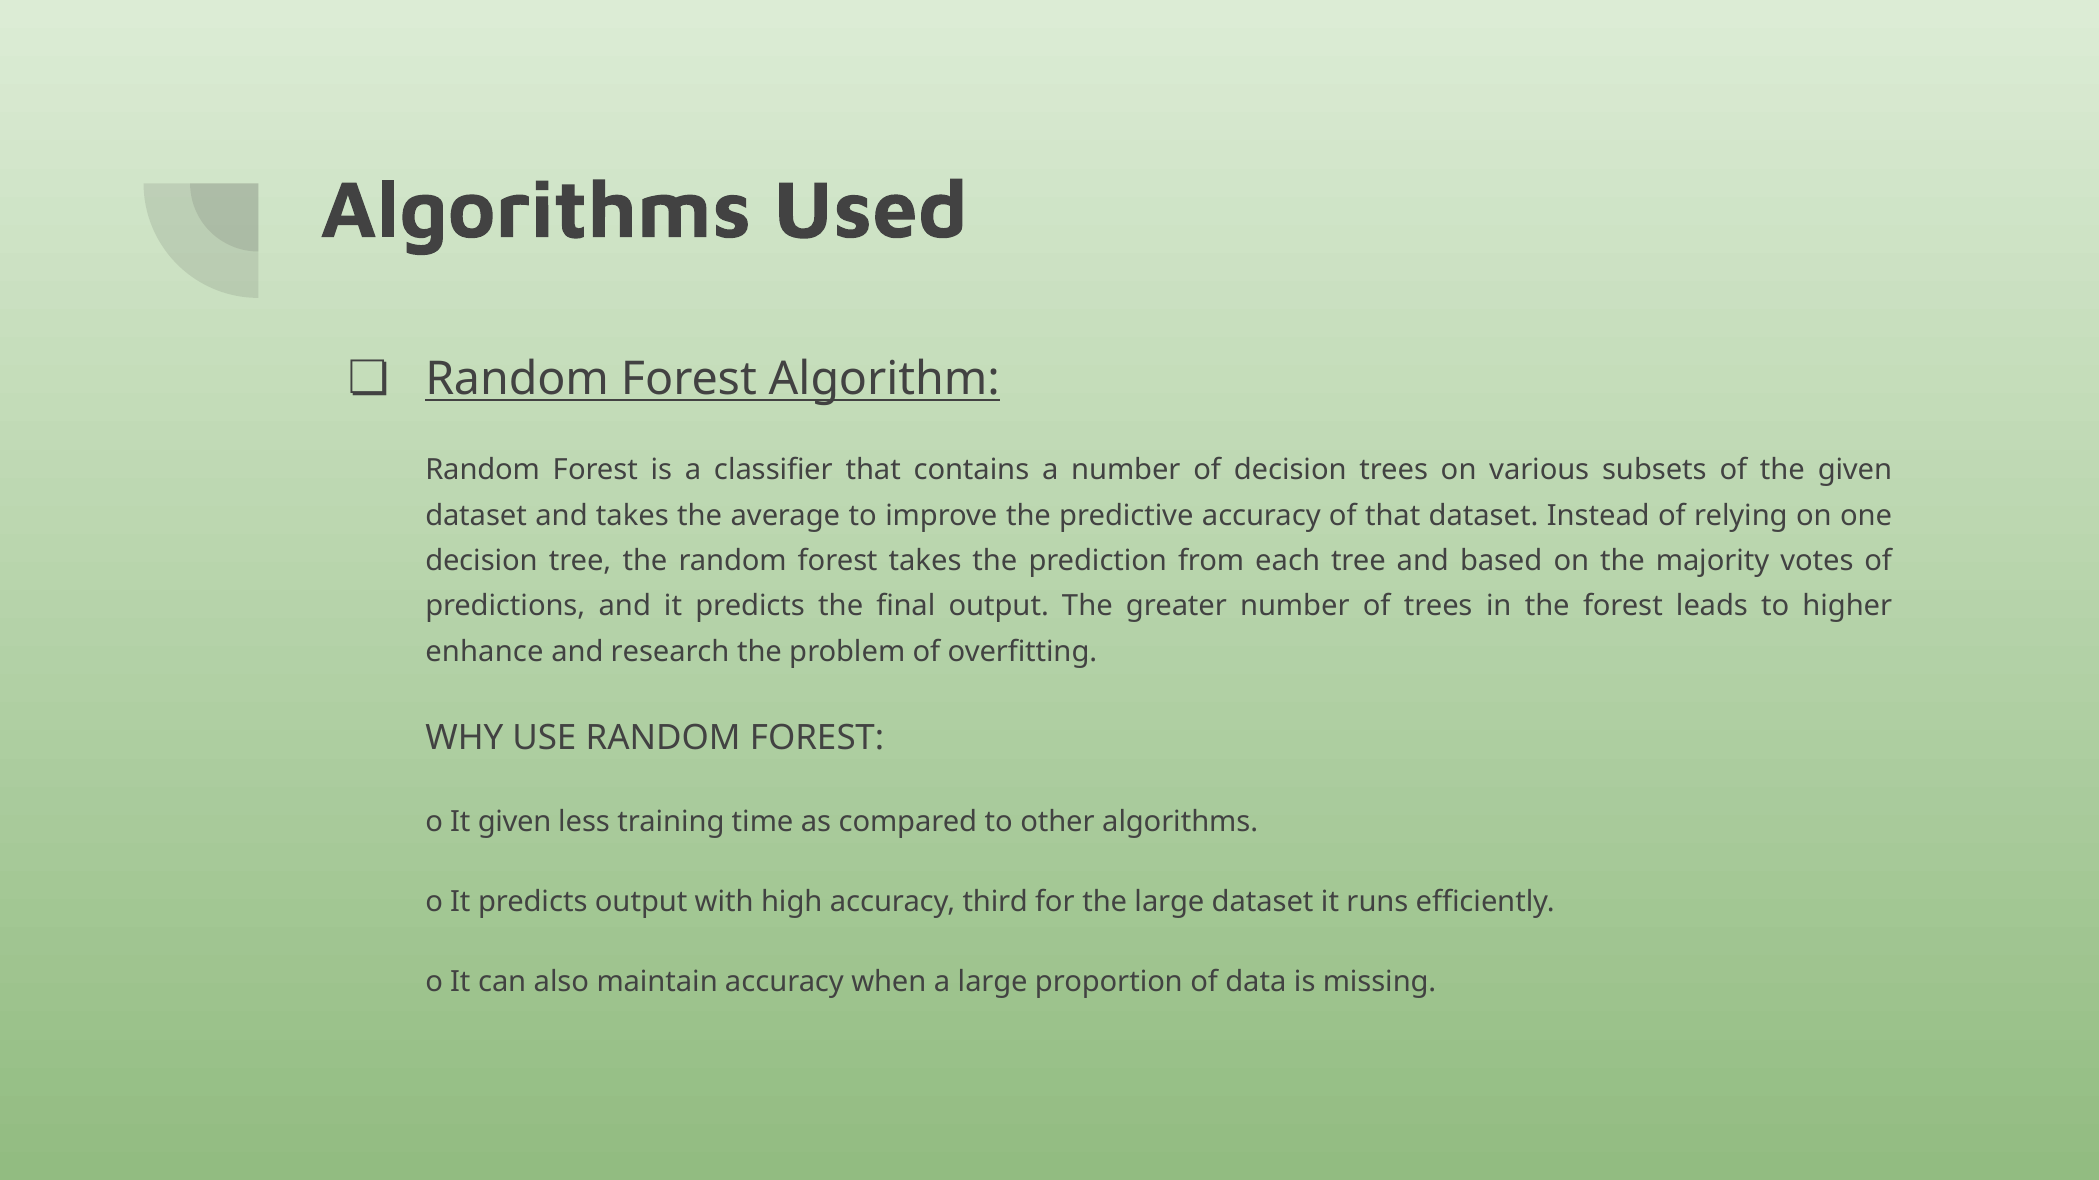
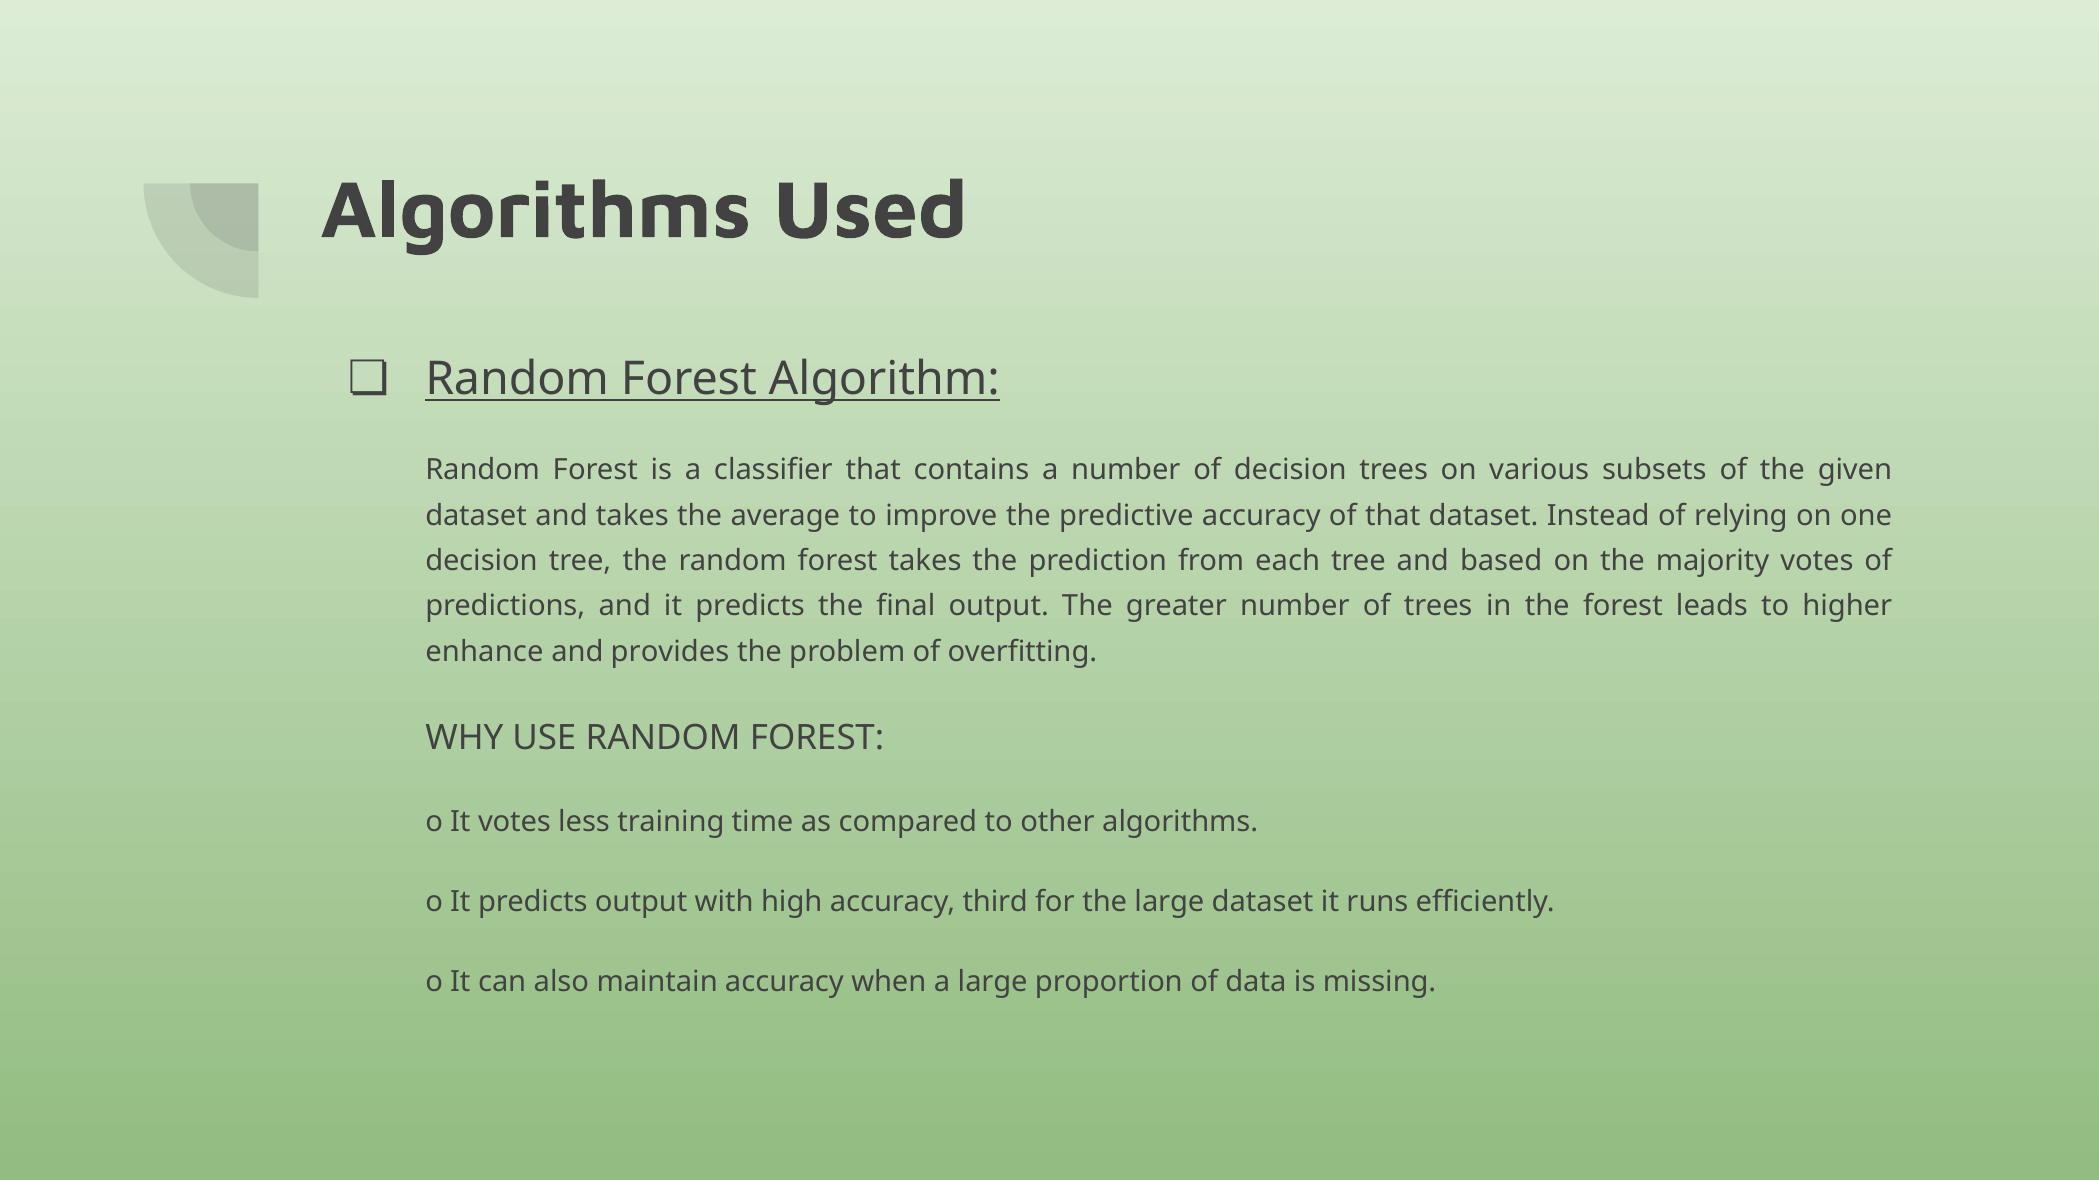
research: research -> provides
It given: given -> votes
